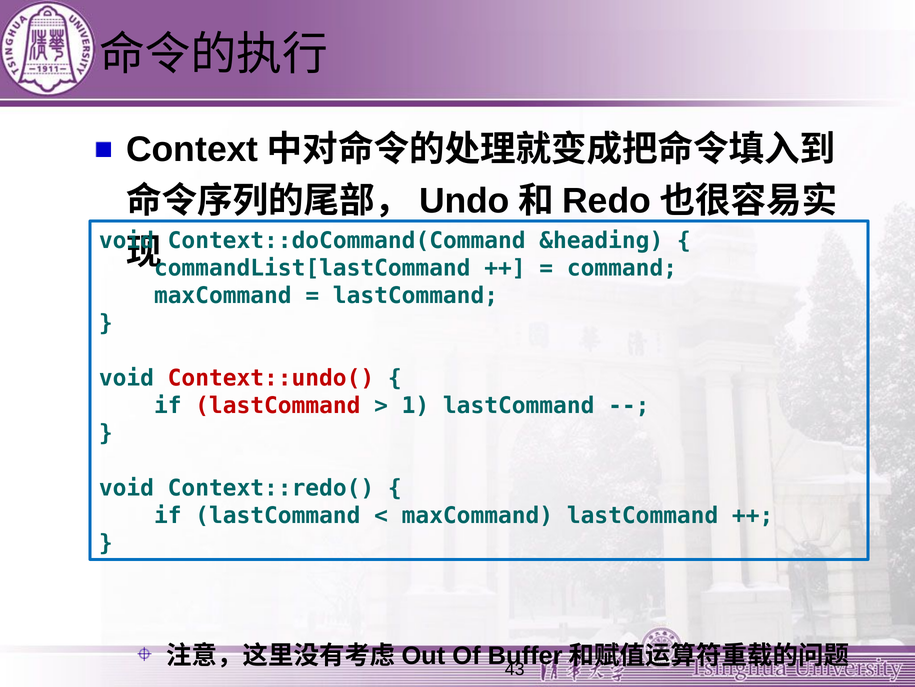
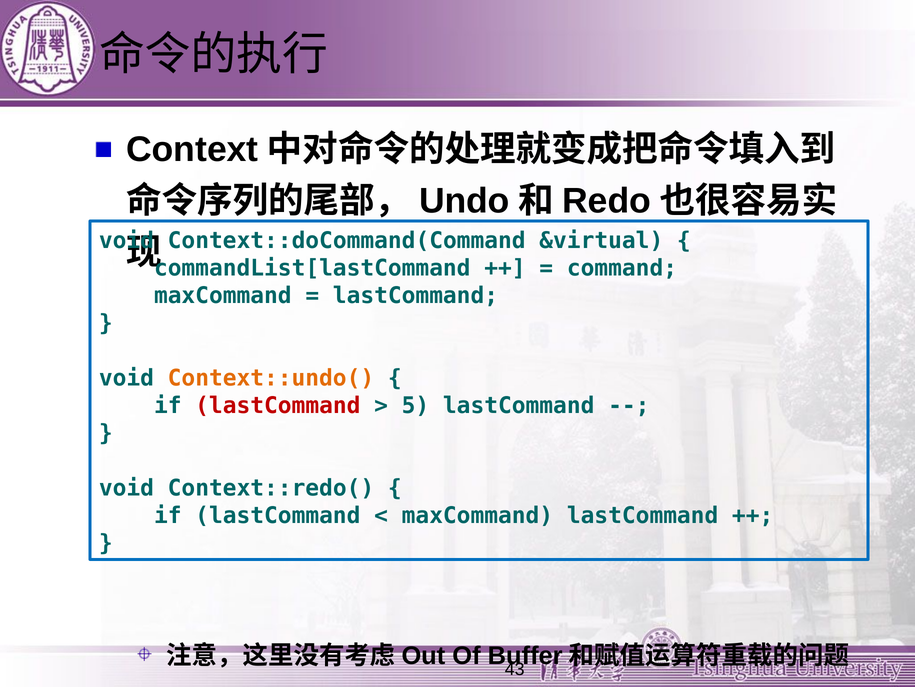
&heading: &heading -> &virtual
Context::undo( colour: red -> orange
1: 1 -> 5
